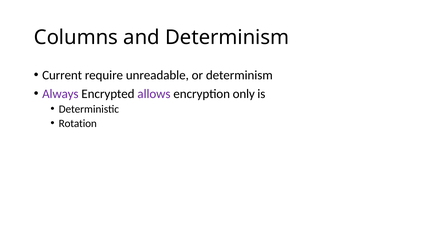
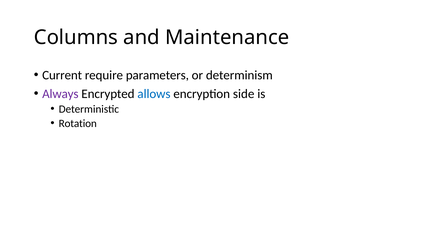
and Determinism: Determinism -> Maintenance
unreadable: unreadable -> parameters
allows colour: purple -> blue
only: only -> side
